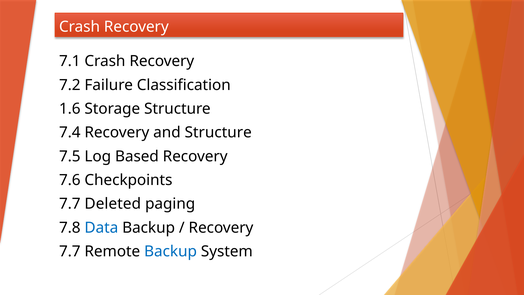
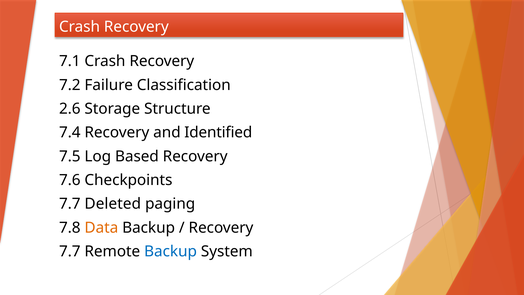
1.6: 1.6 -> 2.6
and Structure: Structure -> Identified
Data colour: blue -> orange
